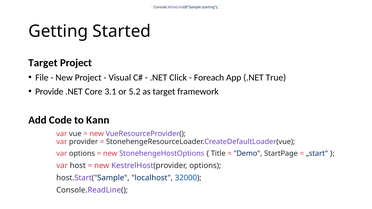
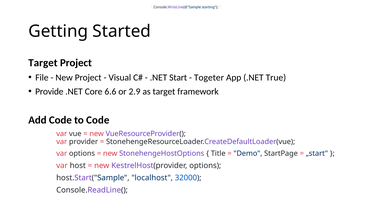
Click: Click -> Start
Foreach: Foreach -> Togeter
3.1: 3.1 -> 6.6
5.2: 5.2 -> 2.9
to Kann: Kann -> Code
